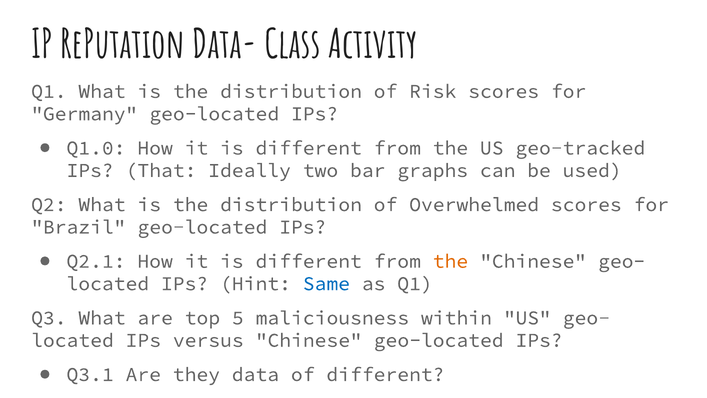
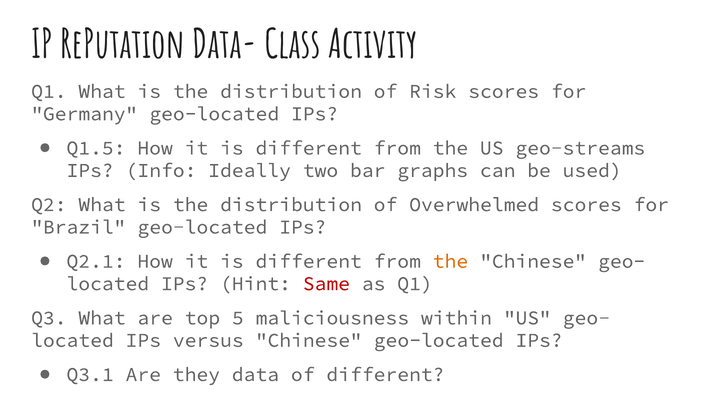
Q1.0: Q1.0 -> Q1.5
geo-tracked: geo-tracked -> geo-streams
That: That -> Info
Same colour: blue -> red
